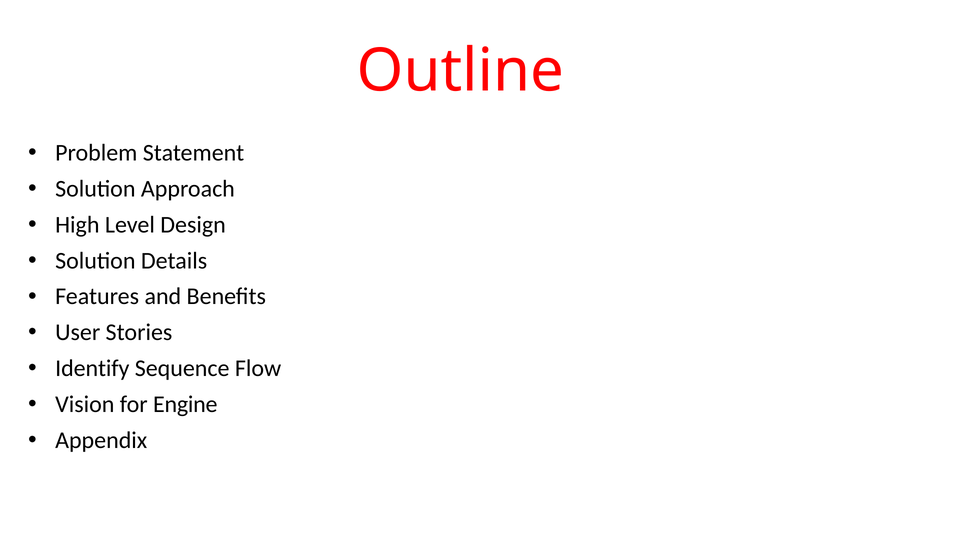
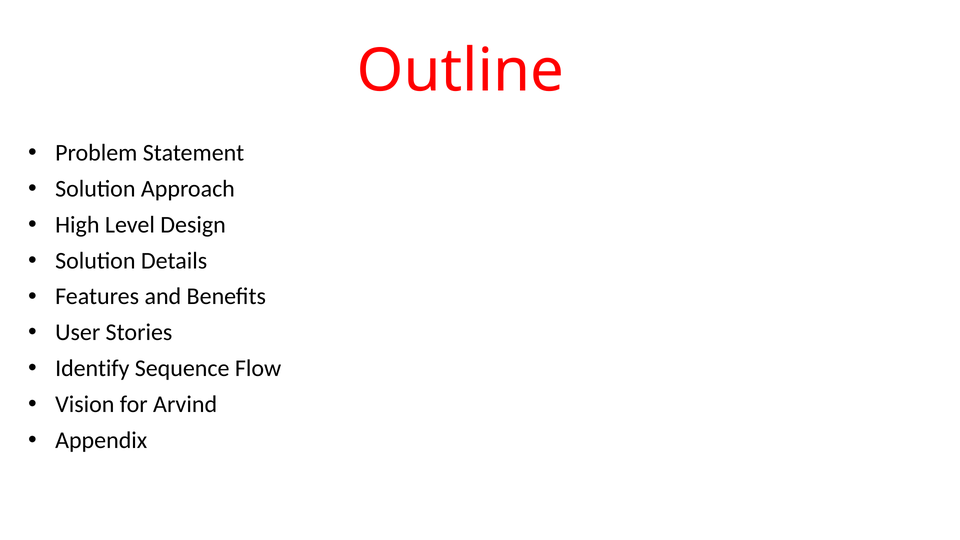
Engine: Engine -> Arvind
